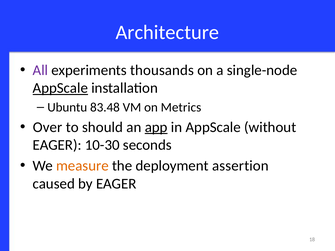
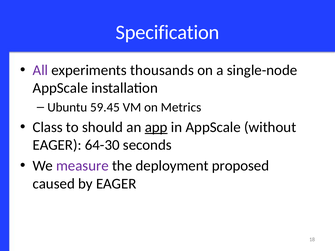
Architecture: Architecture -> Specification
AppScale at (60, 88) underline: present -> none
83.48: 83.48 -> 59.45
Over: Over -> Class
10-30: 10-30 -> 64-30
measure colour: orange -> purple
assertion: assertion -> proposed
